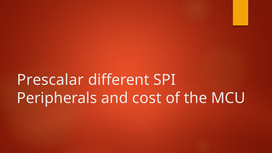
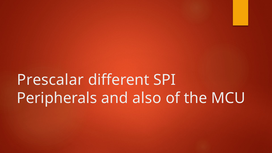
cost: cost -> also
